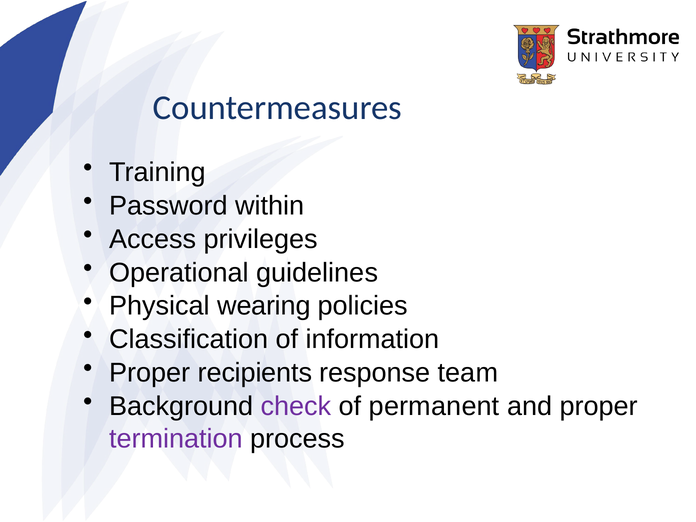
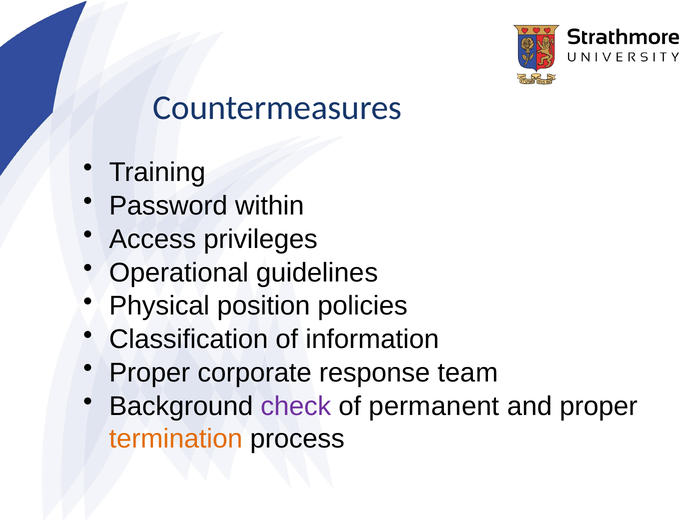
wearing: wearing -> position
recipients: recipients -> corporate
termination colour: purple -> orange
